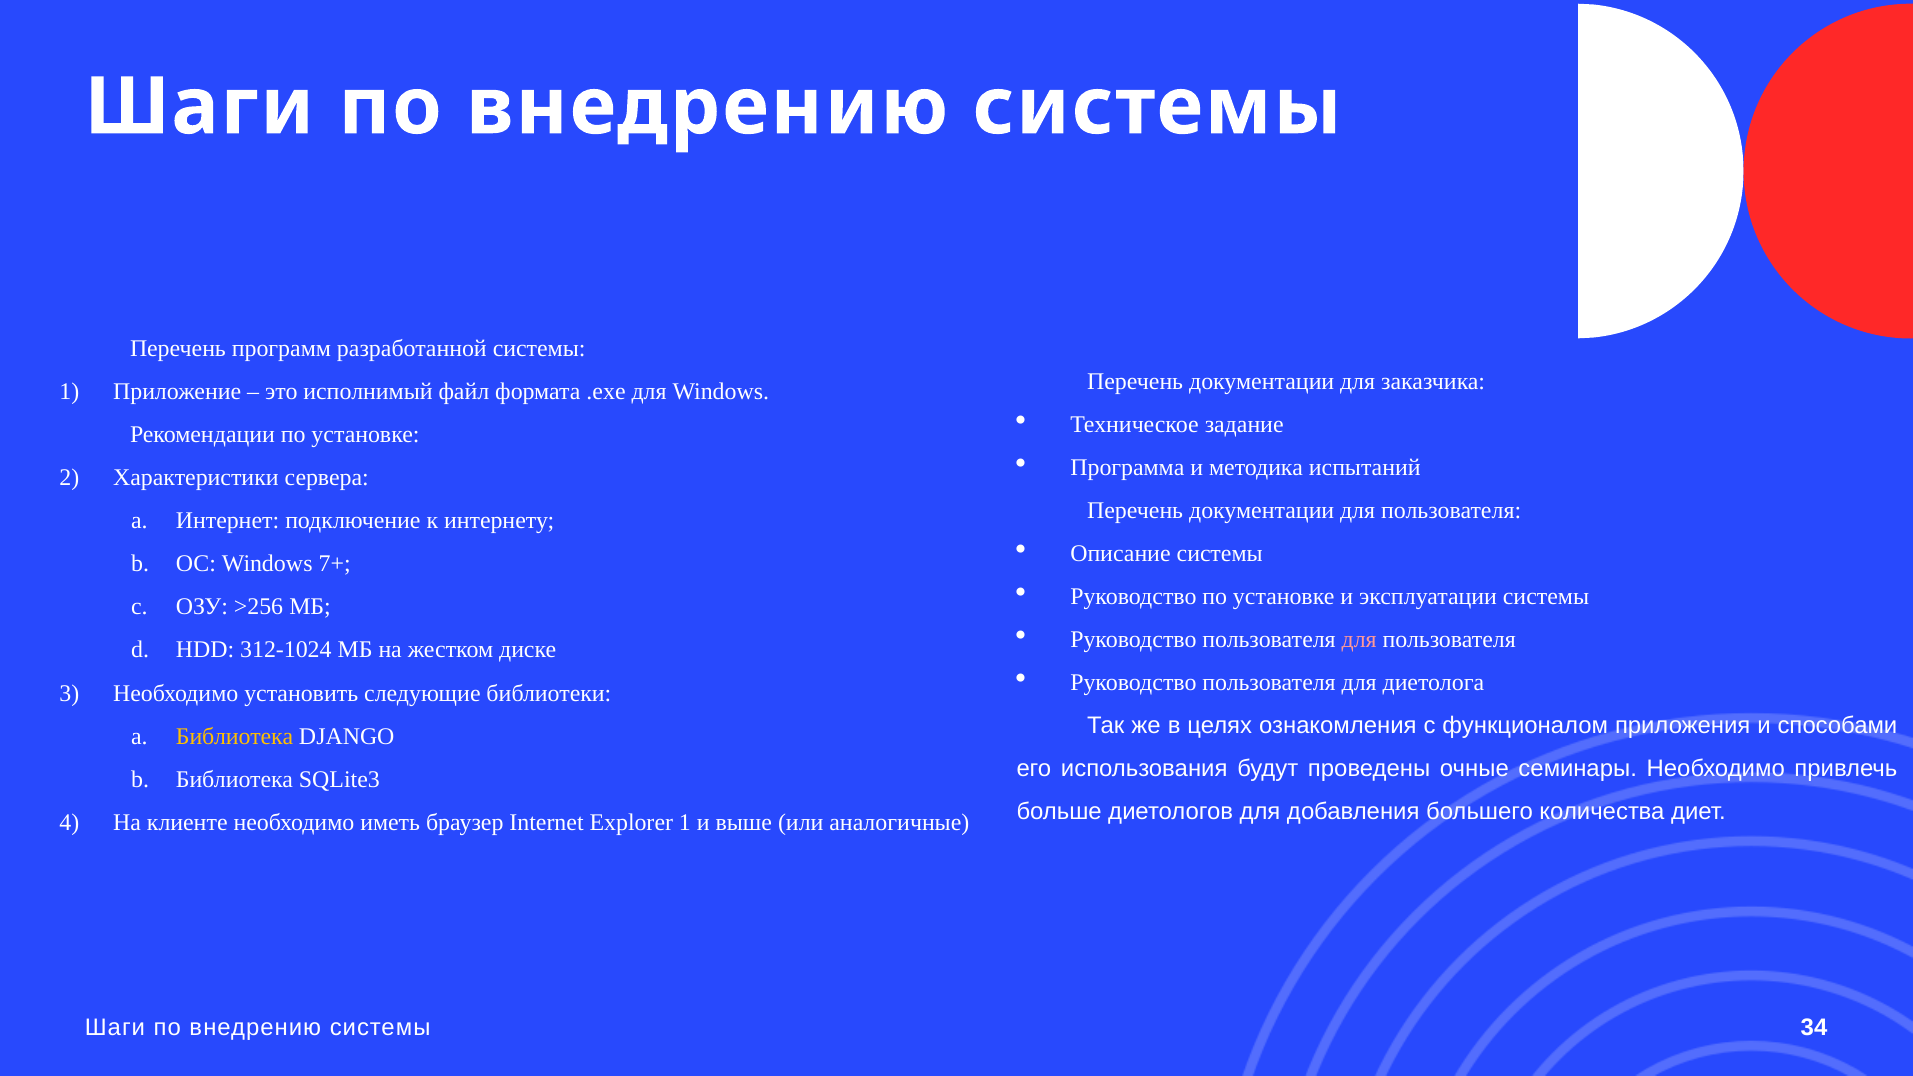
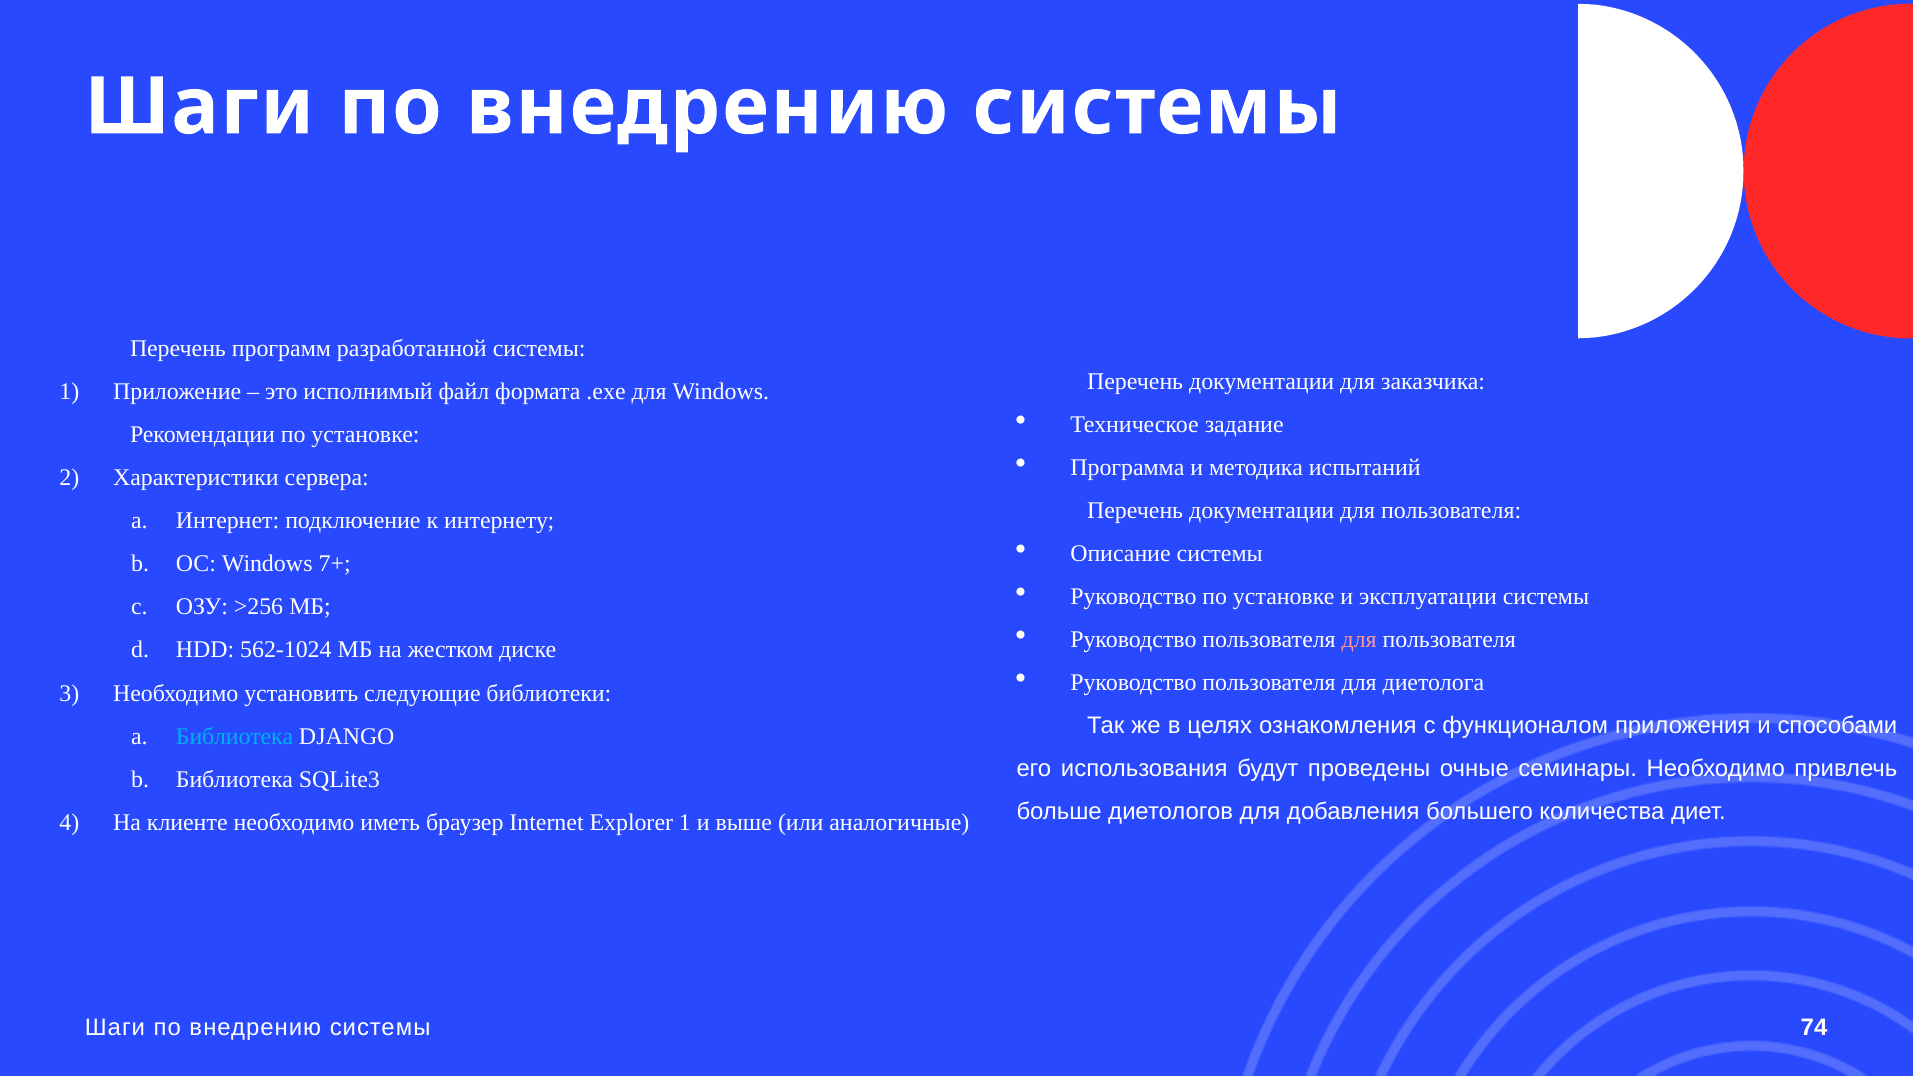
312-1024: 312-1024 -> 562-1024
Библиотека at (235, 736) colour: yellow -> light blue
34: 34 -> 74
